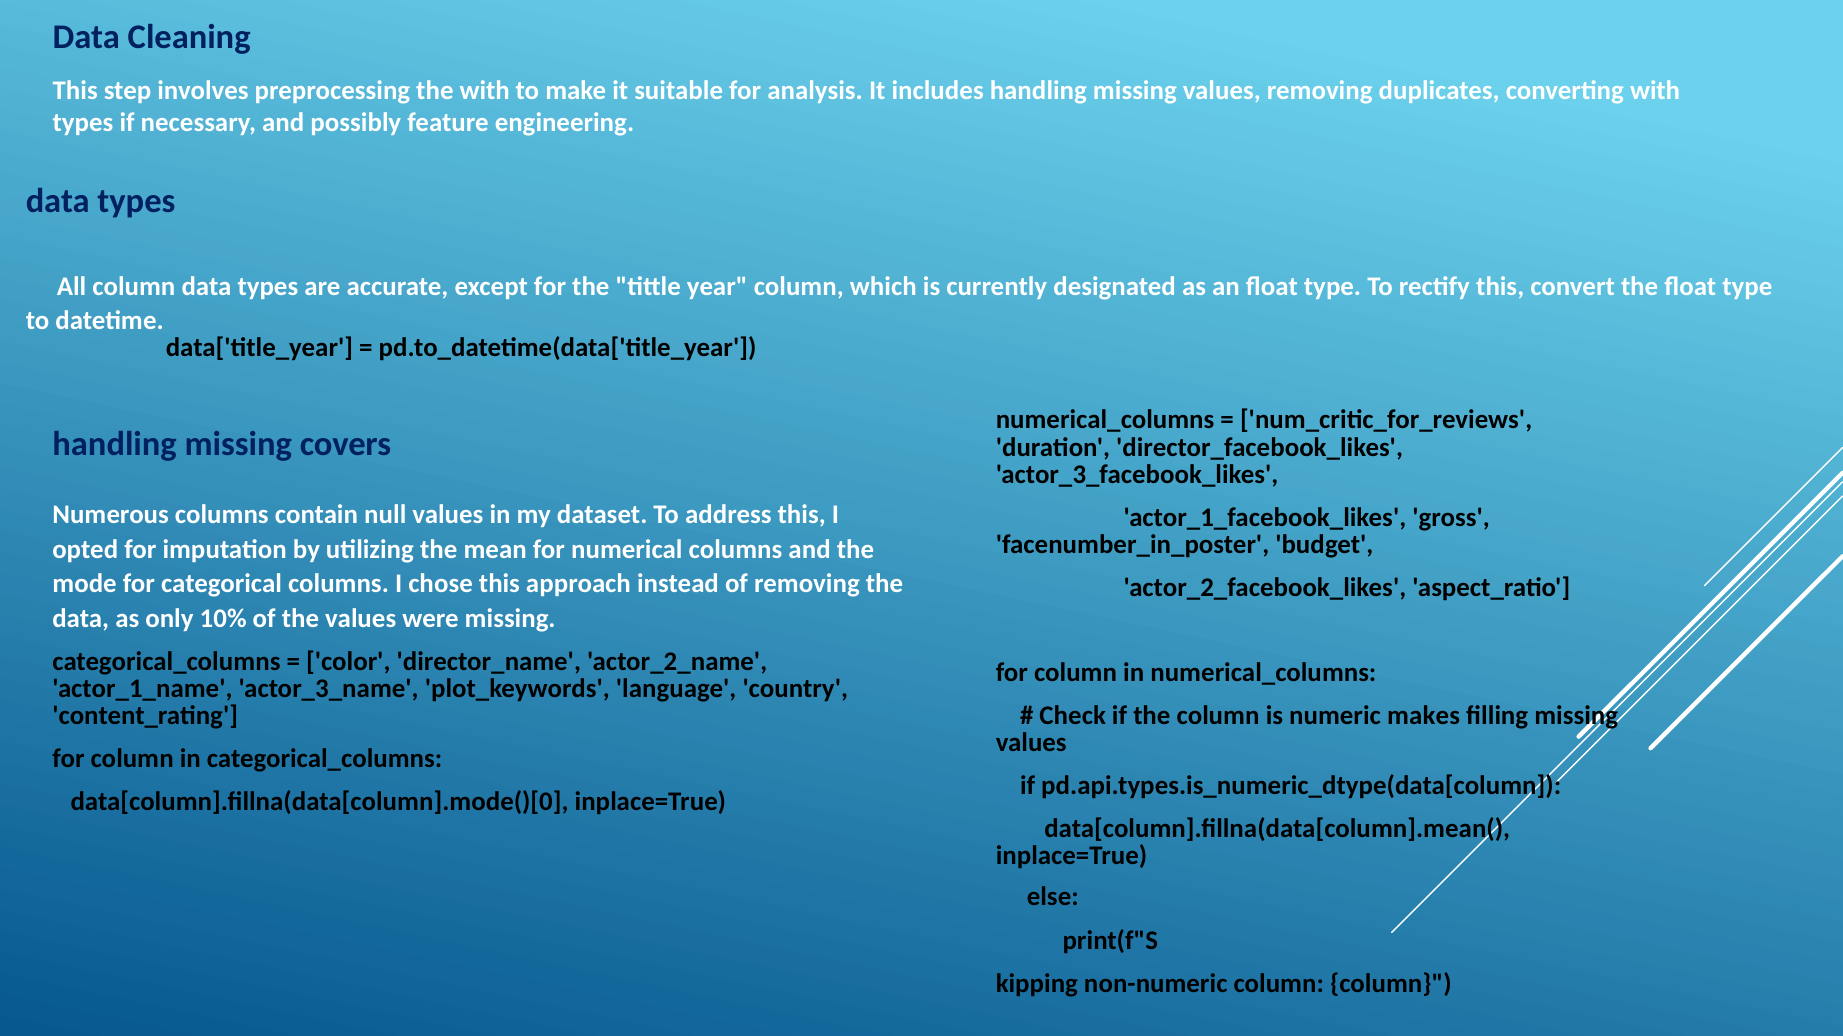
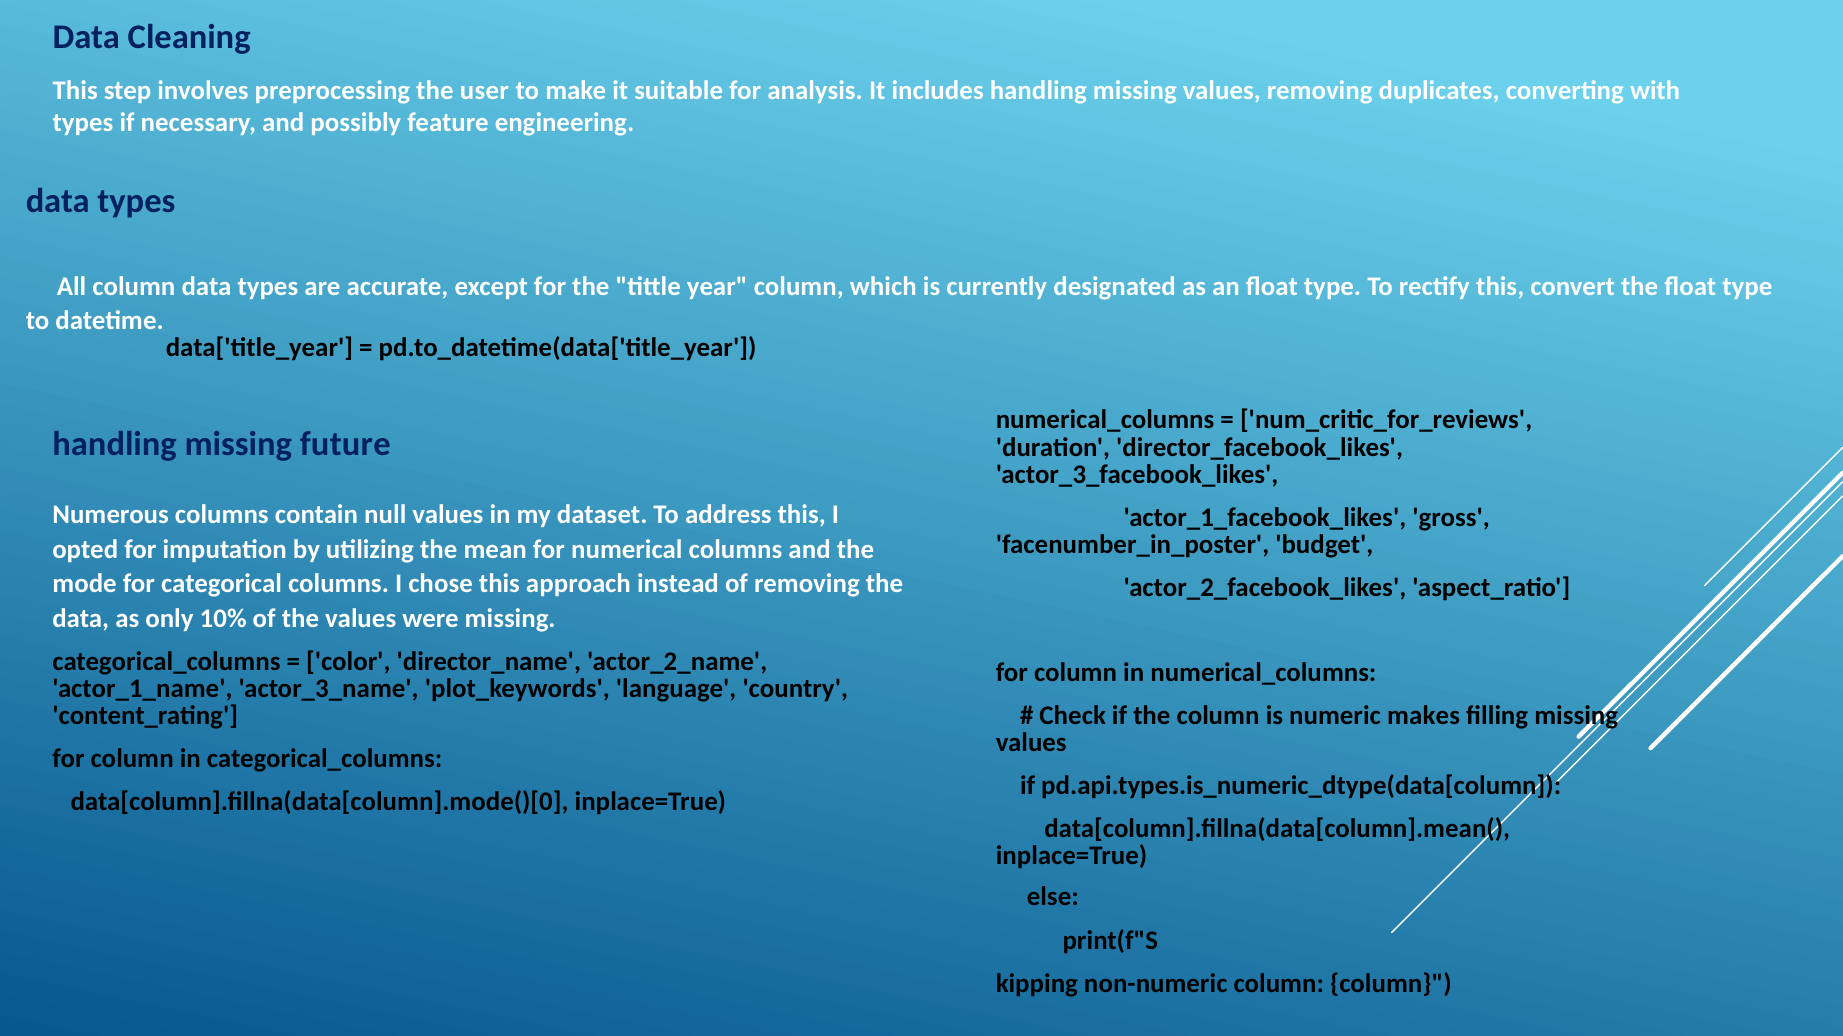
the with: with -> user
covers: covers -> future
